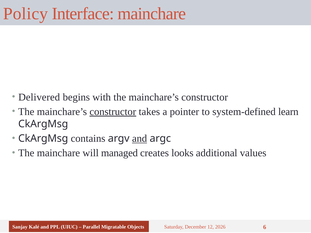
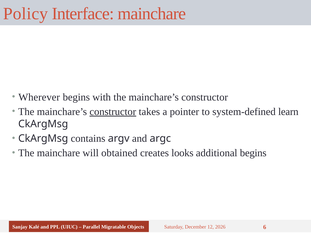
Delivered: Delivered -> Wherever
and at (140, 139) underline: present -> none
managed: managed -> obtained
additional values: values -> begins
